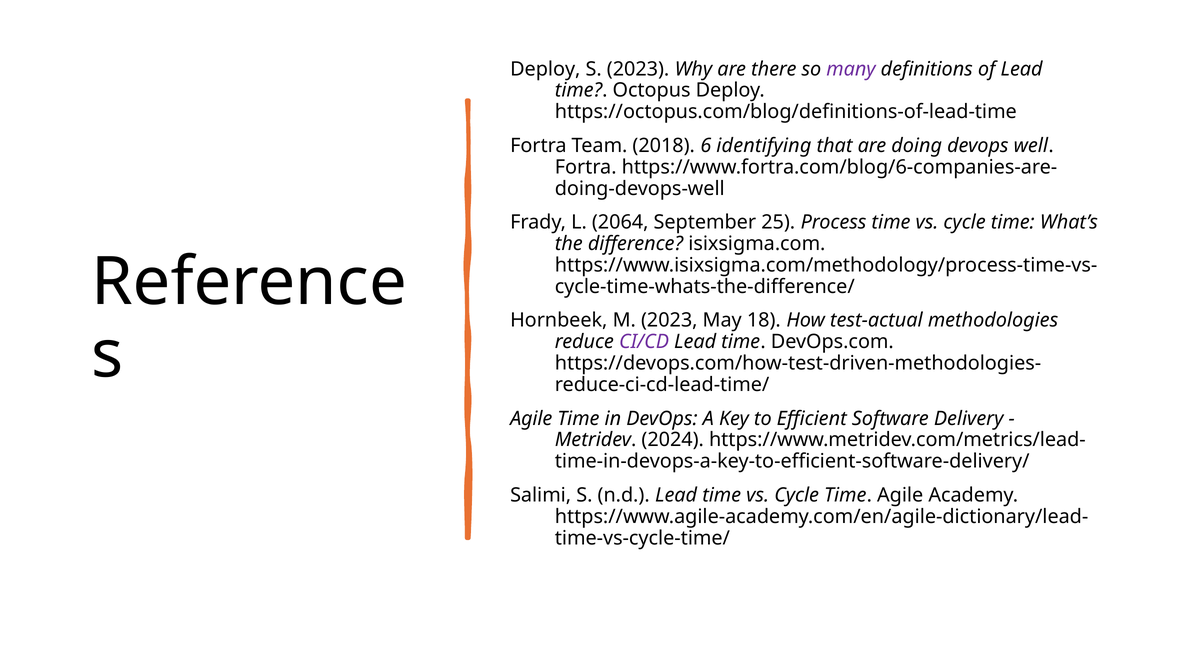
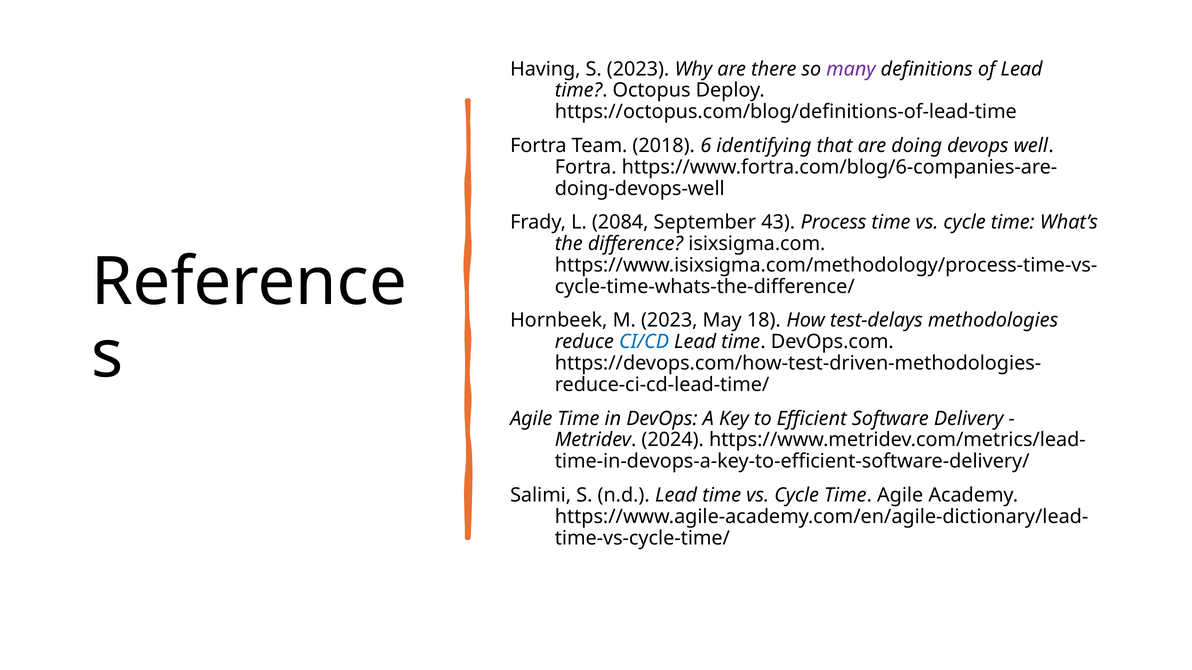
Deploy at (545, 69): Deploy -> Having
2064: 2064 -> 2084
25: 25 -> 43
test-actual: test-actual -> test-delays
CI/CD colour: purple -> blue
